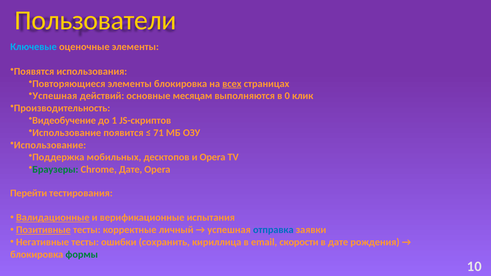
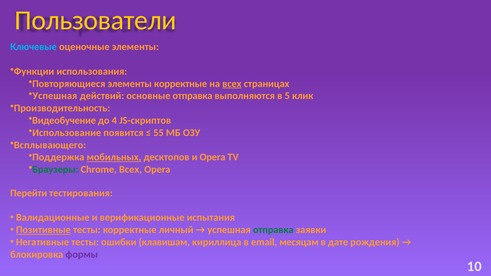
Появятся: Появятся -> Функции
элементы блокировка: блокировка -> корректные
основные месяцам: месяцам -> отправка
0: 0 -> 5
1: 1 -> 4
71: 71 -> 55
Использование at (50, 145): Использование -> Всплывающего
мобильных underline: none -> present
Chrome Дате: Дате -> Всех
Валидационные underline: present -> none
отправка at (273, 230) colour: blue -> green
сохранить: сохранить -> клавишам
скорости: скорости -> месяцам
формы colour: green -> purple
